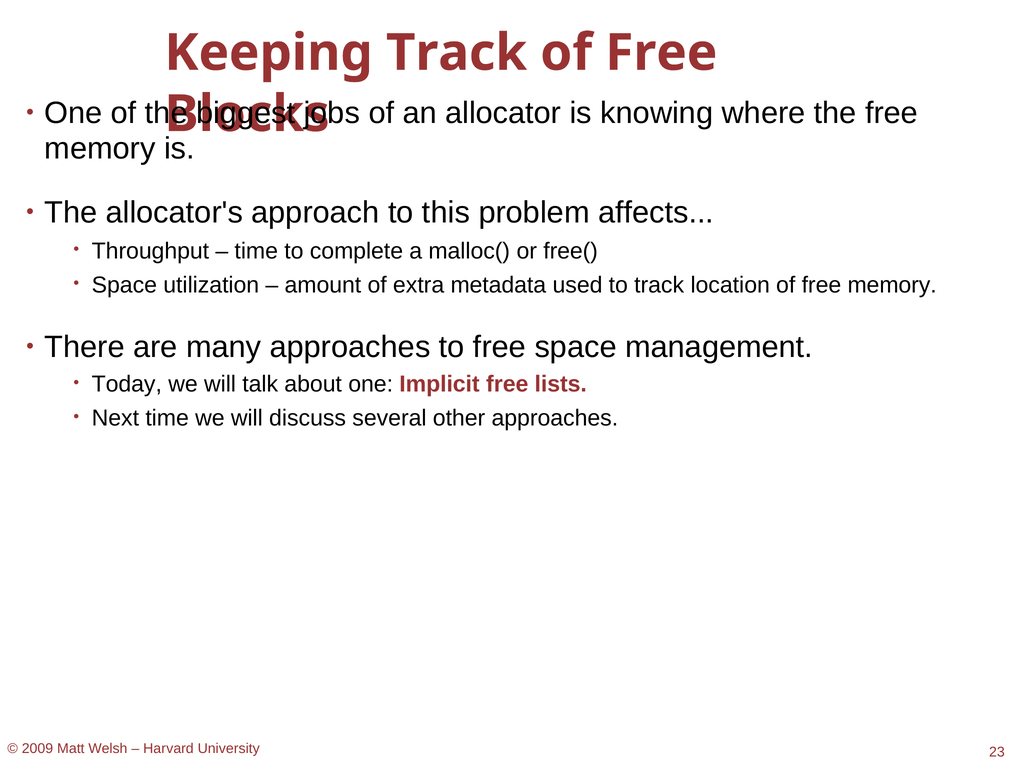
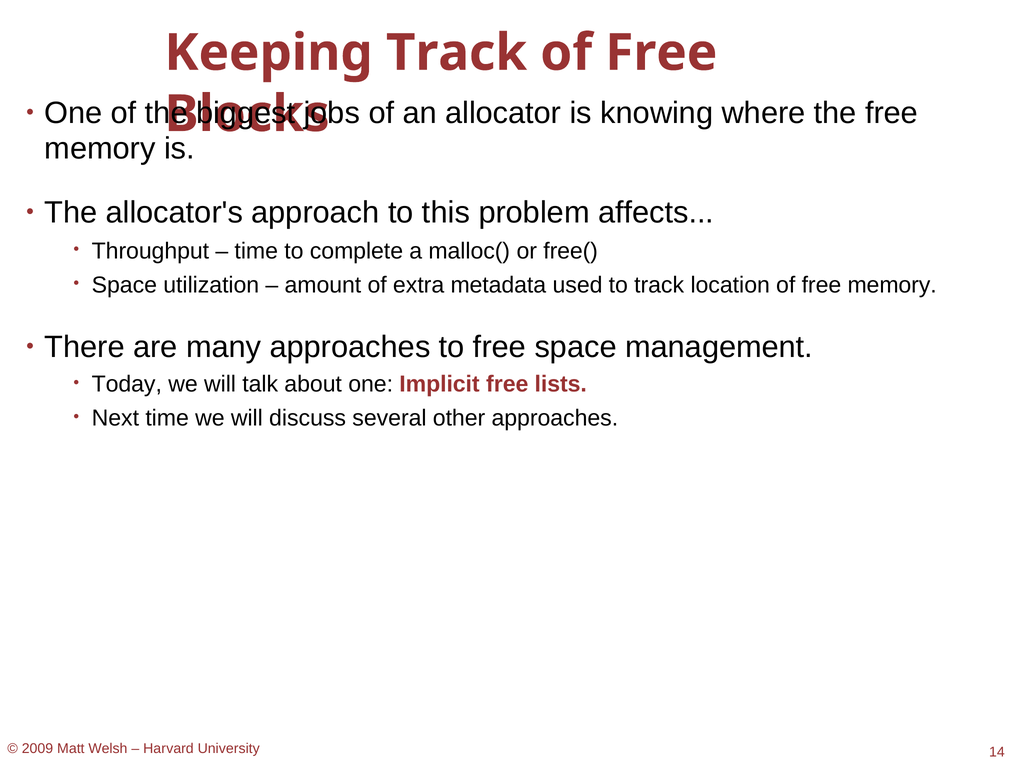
23: 23 -> 14
